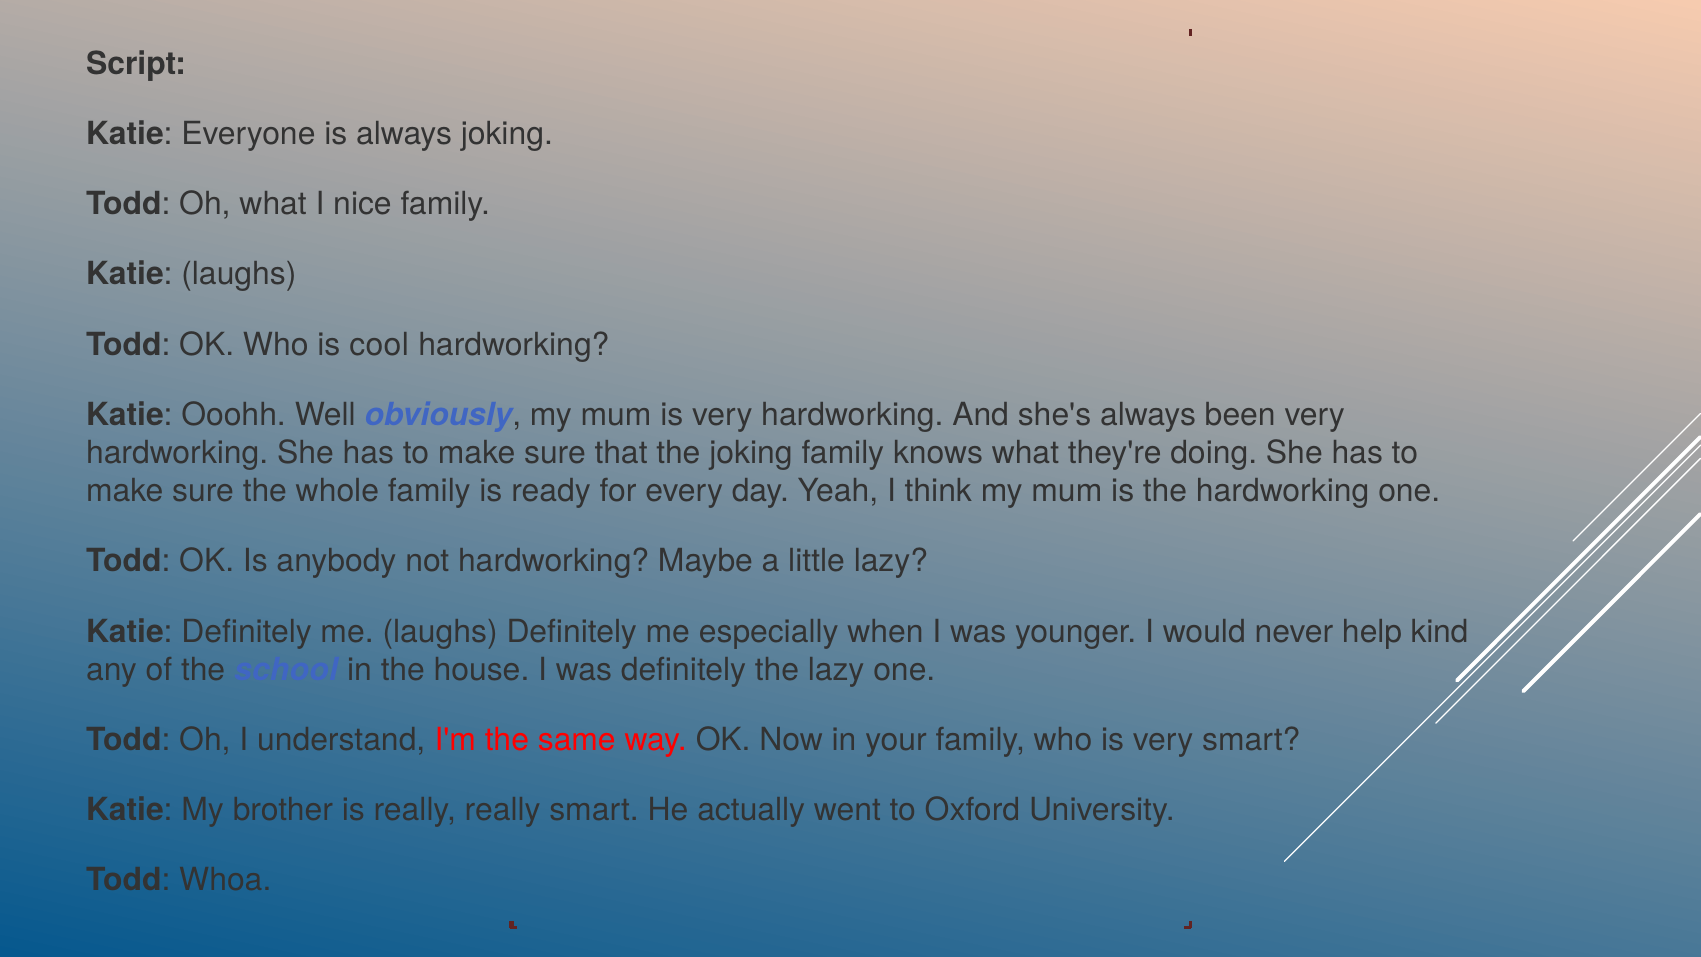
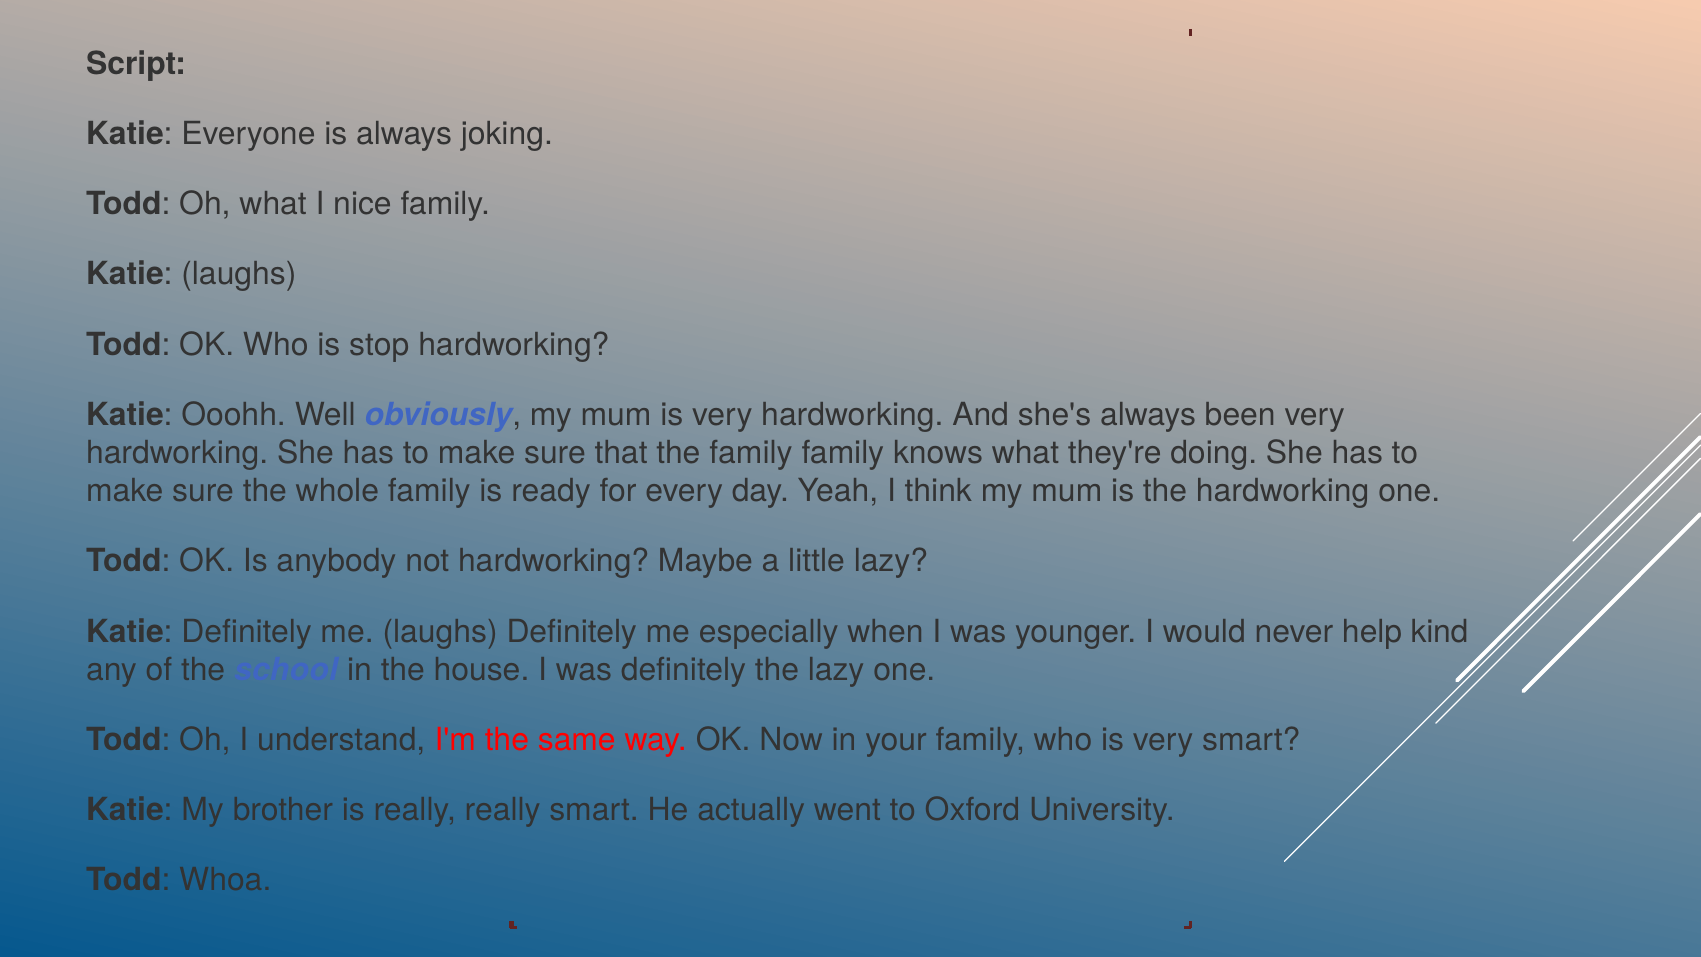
cool: cool -> stop
the joking: joking -> family
